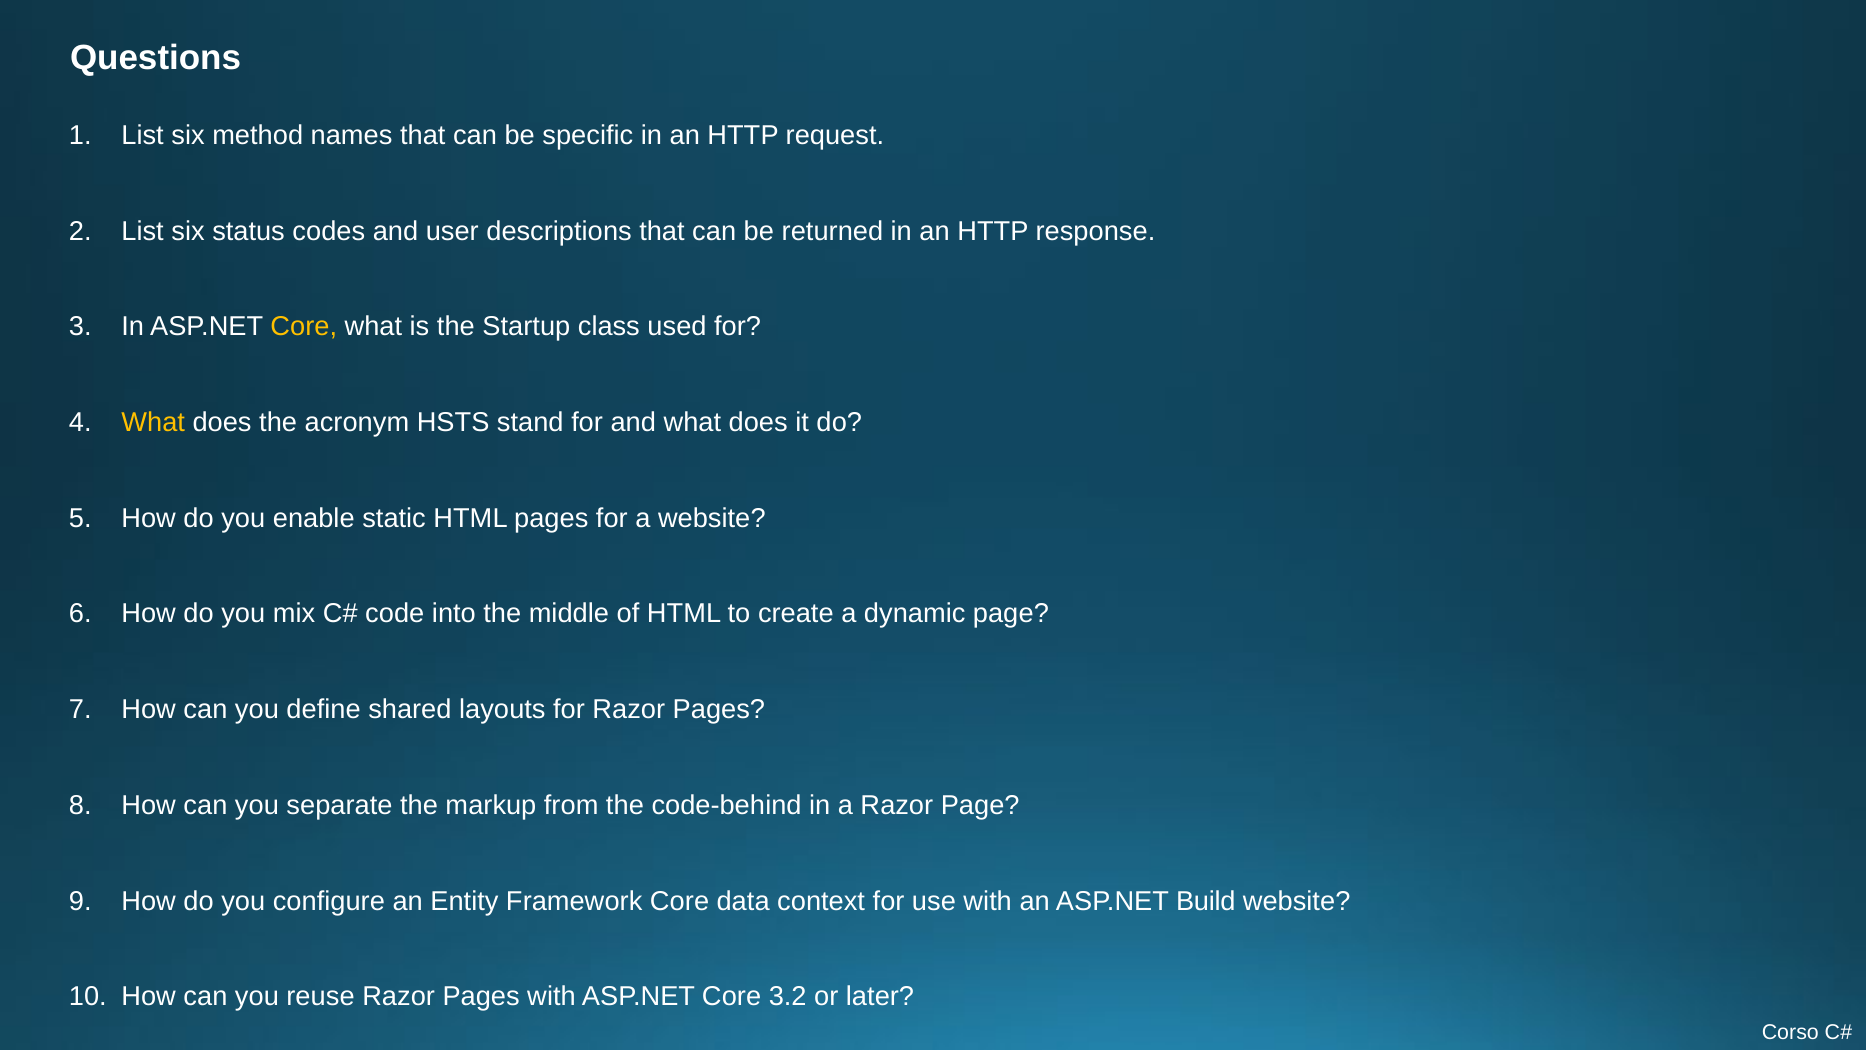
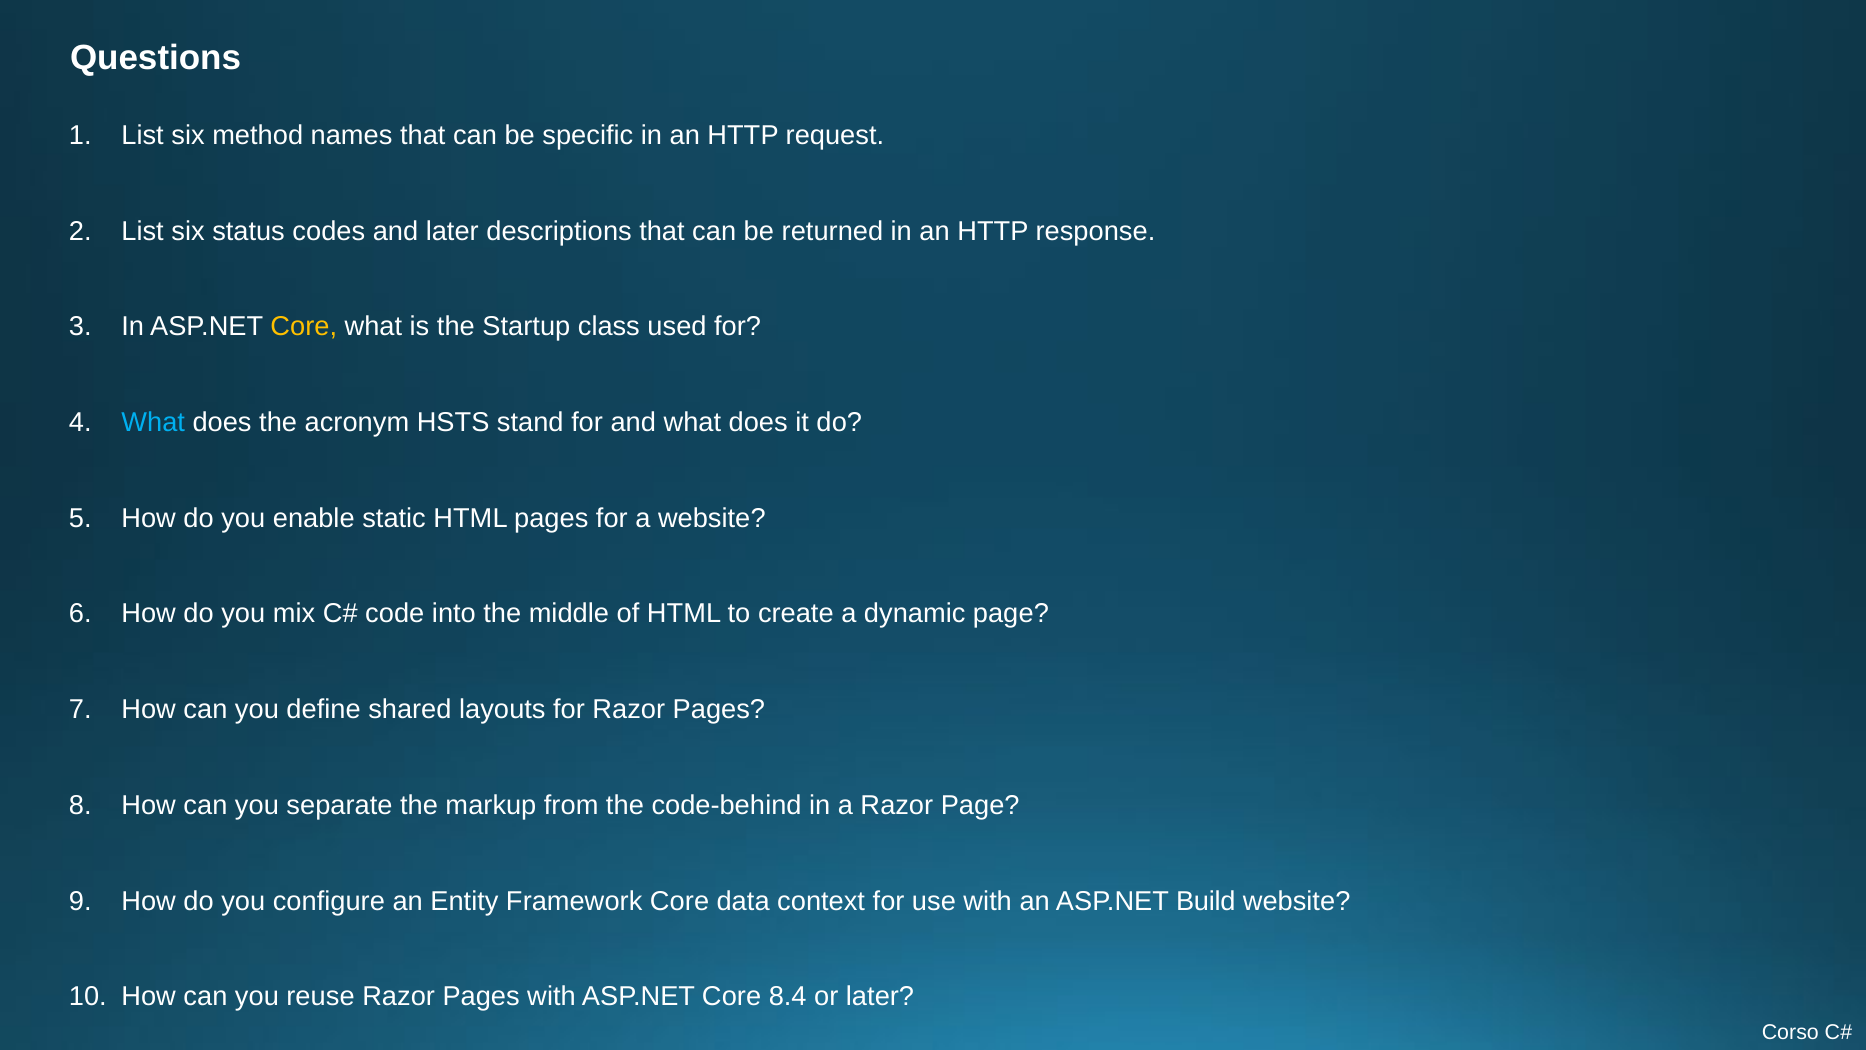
and user: user -> later
What at (153, 422) colour: yellow -> light blue
3.2: 3.2 -> 8.4
